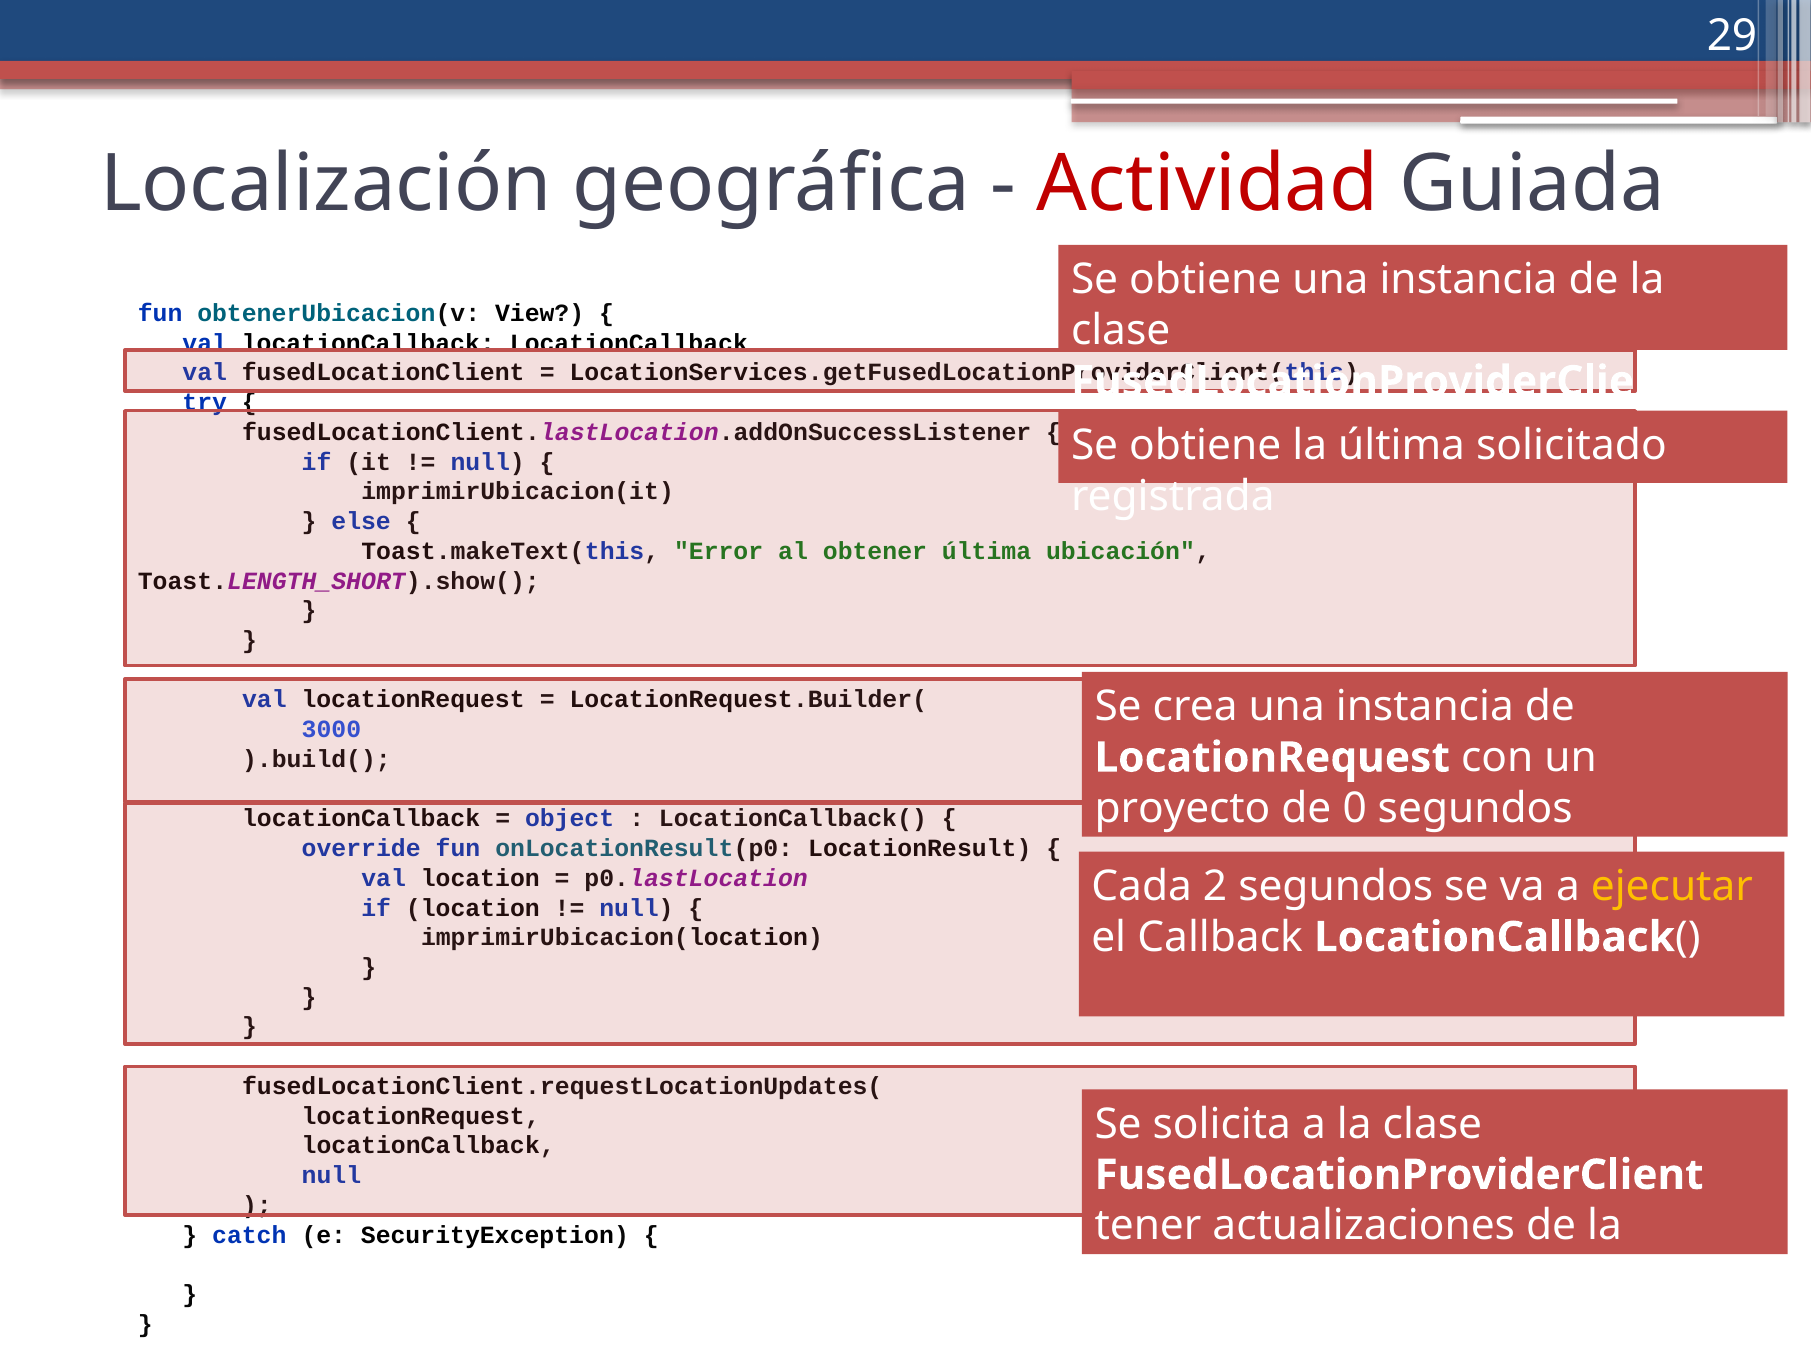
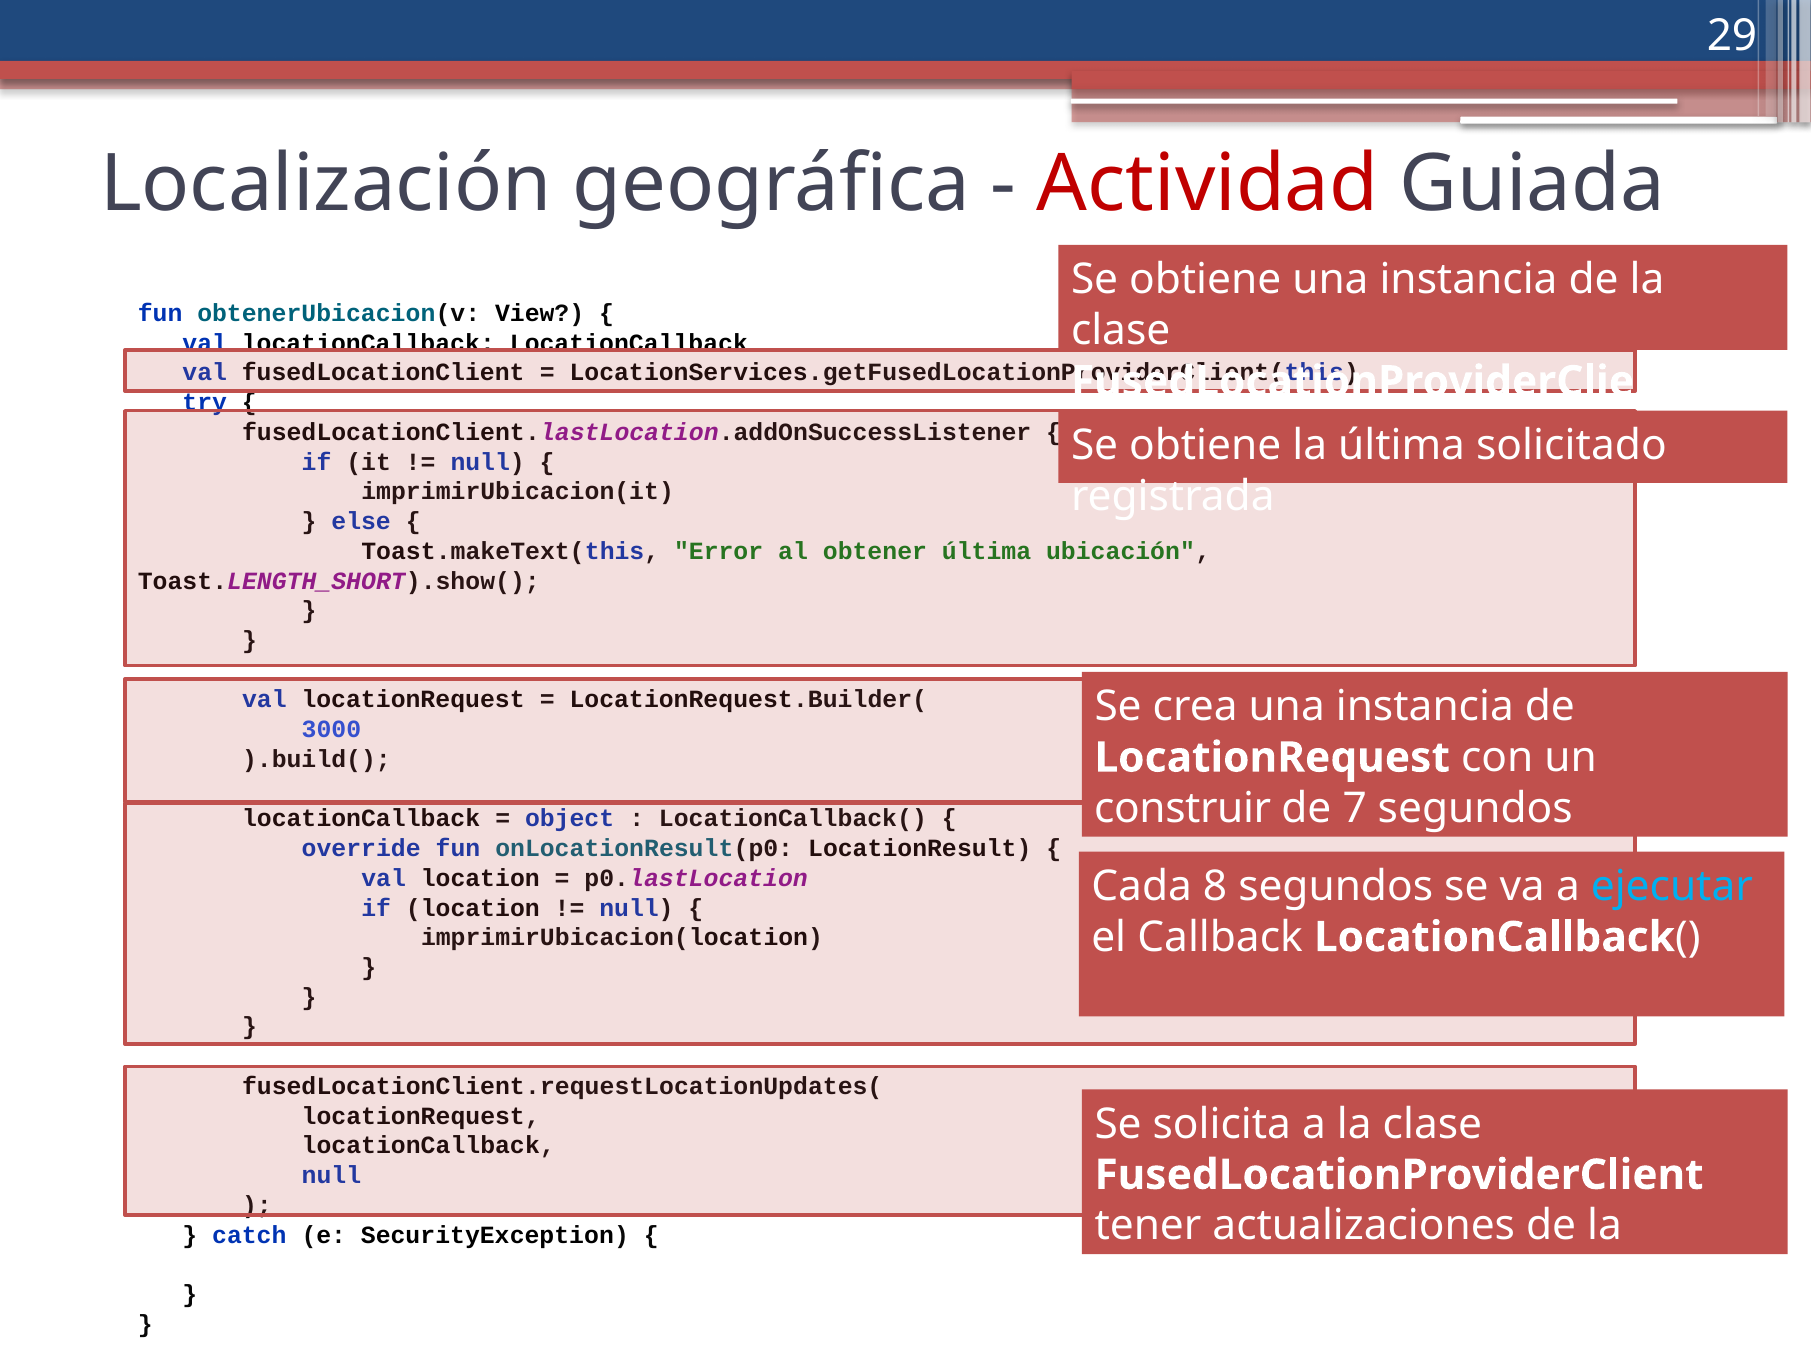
proyecto: proyecto -> construir
0: 0 -> 7
2: 2 -> 8
ejecutar colour: yellow -> light blue
